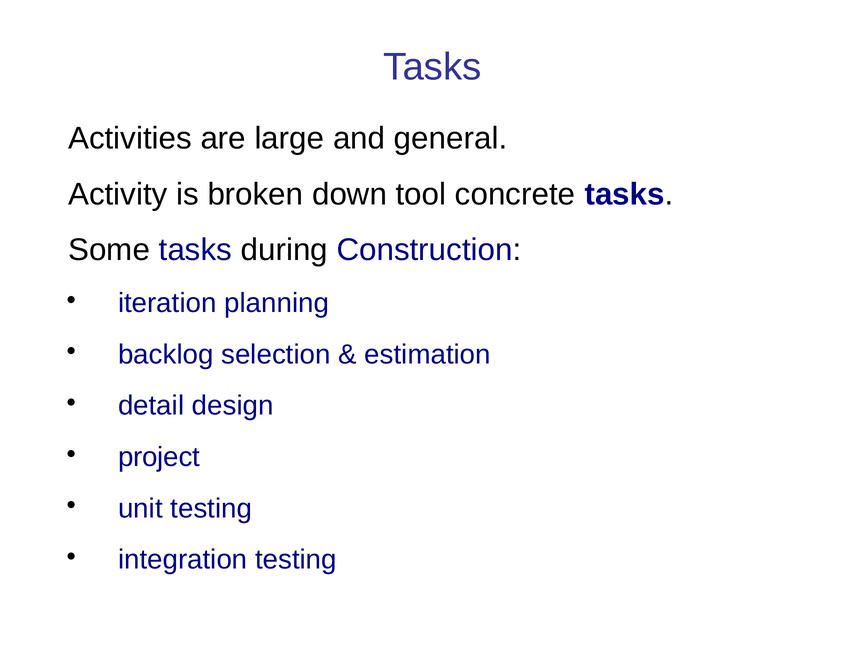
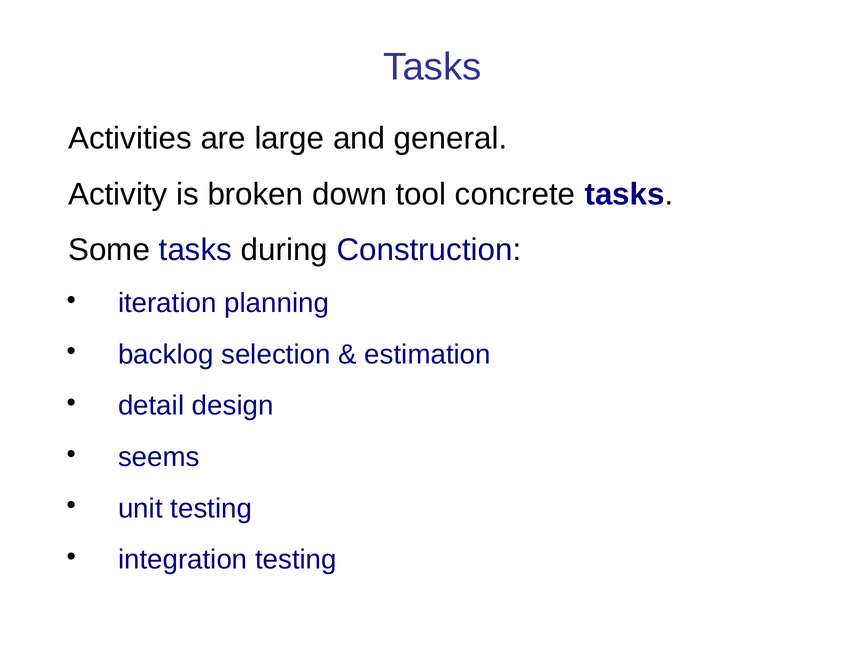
project: project -> seems
